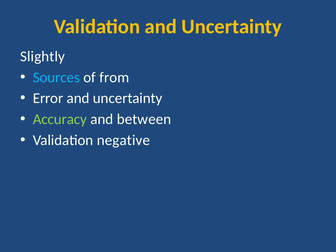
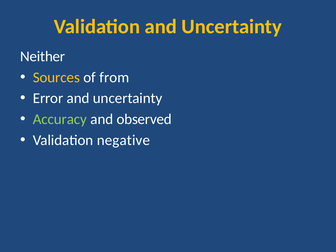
Slightly: Slightly -> Neither
Sources colour: light blue -> yellow
between: between -> observed
